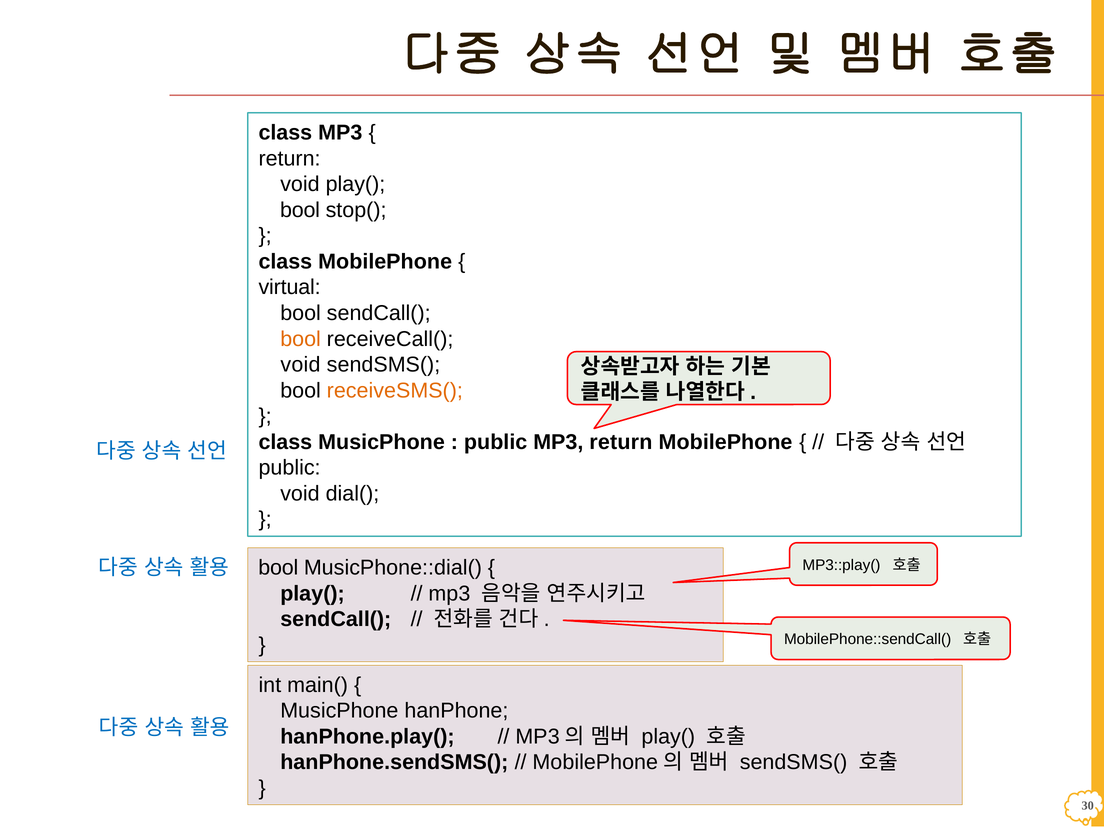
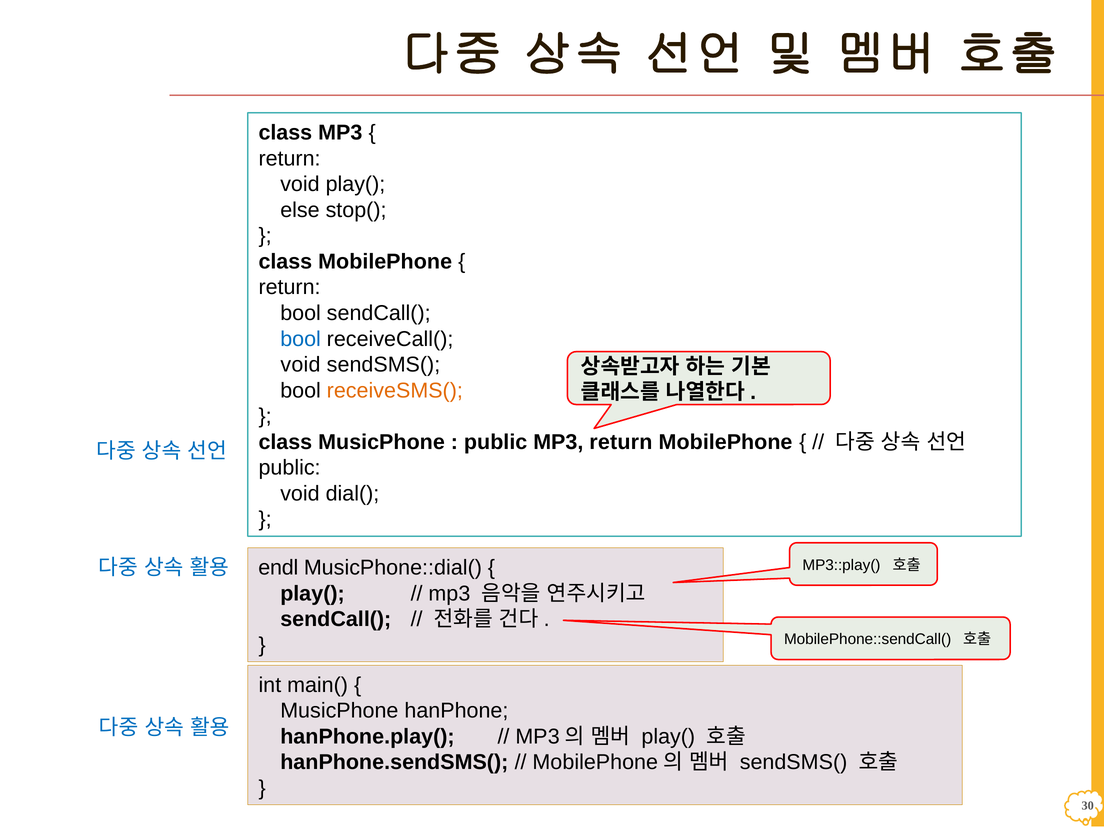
bool at (300, 210): bool -> else
virtual at (290, 287): virtual -> return
bool at (301, 339) colour: orange -> blue
bool at (278, 568): bool -> endl
